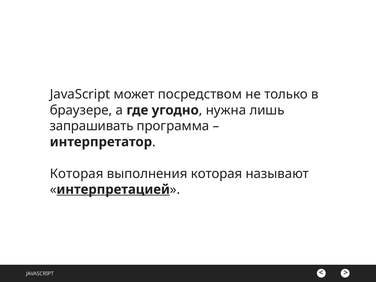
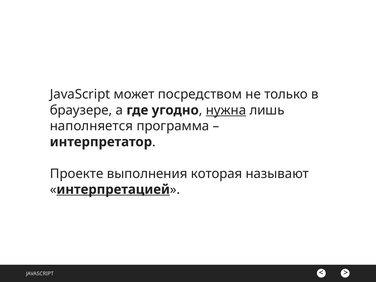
нужна underline: none -> present
запрашивать: запрашивать -> наполняется
Которая at (77, 174): Которая -> Проекте
